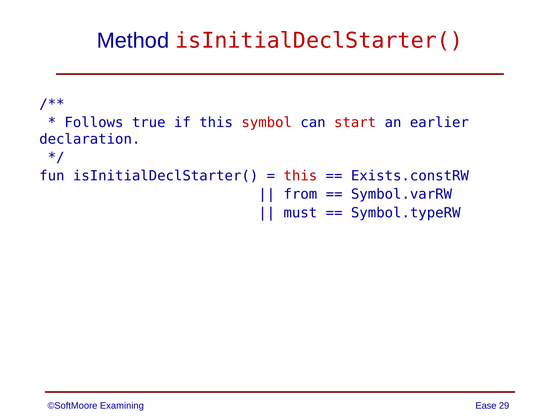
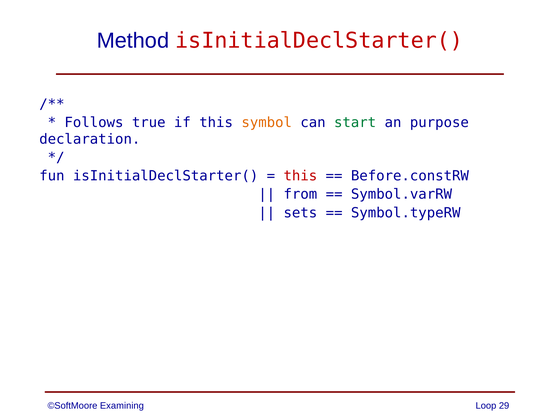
symbol colour: red -> orange
start colour: red -> green
earlier: earlier -> purpose
Exists.constRW: Exists.constRW -> Before.constRW
must: must -> sets
Ease: Ease -> Loop
